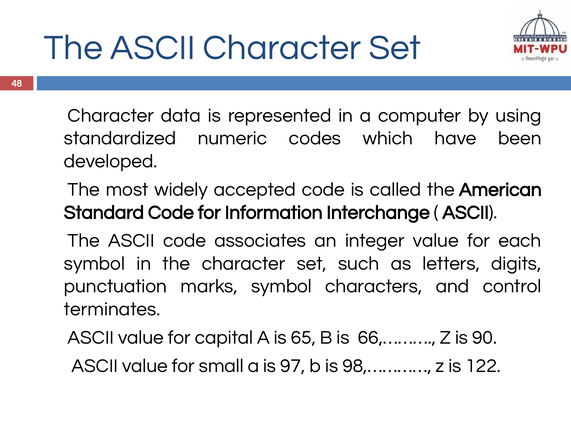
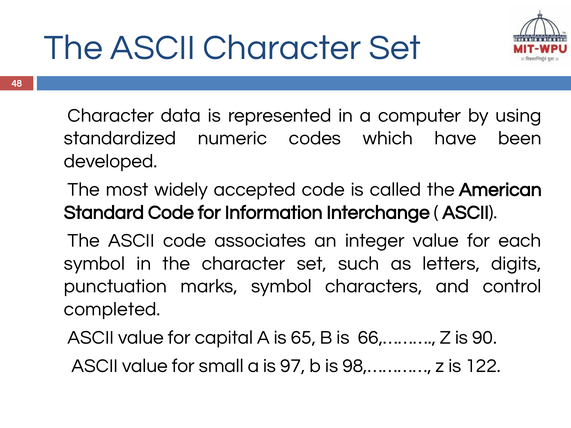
terminates: terminates -> completed
